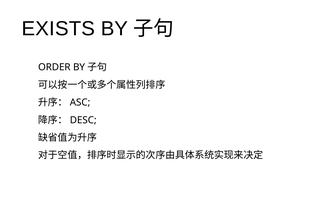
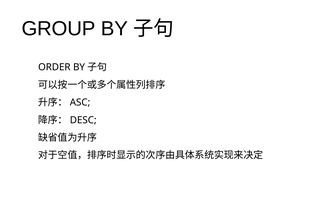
EXISTS: EXISTS -> GROUP
